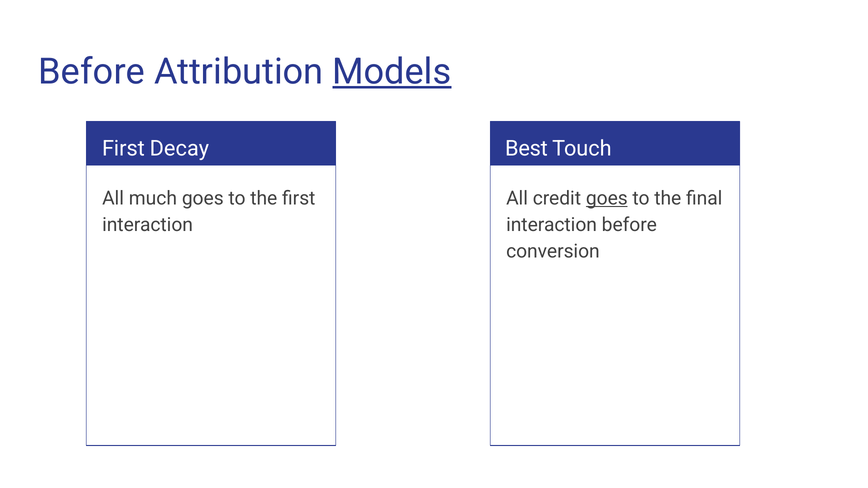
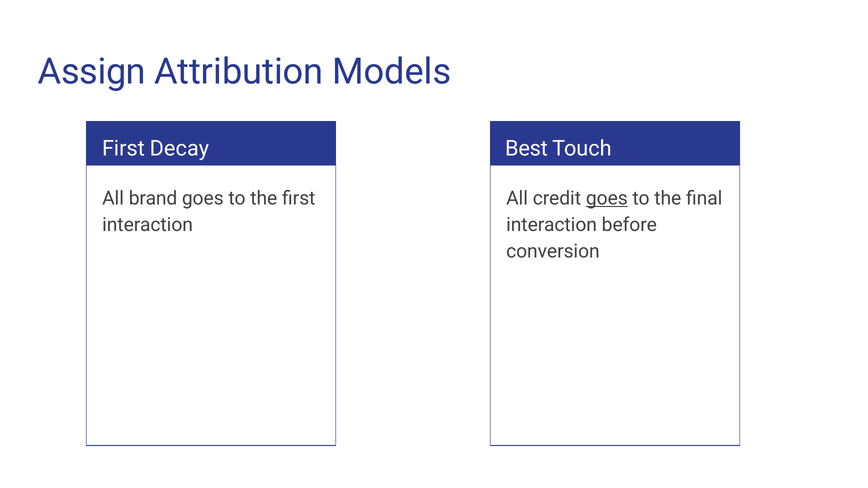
Before at (92, 72): Before -> Assign
Models underline: present -> none
much: much -> brand
